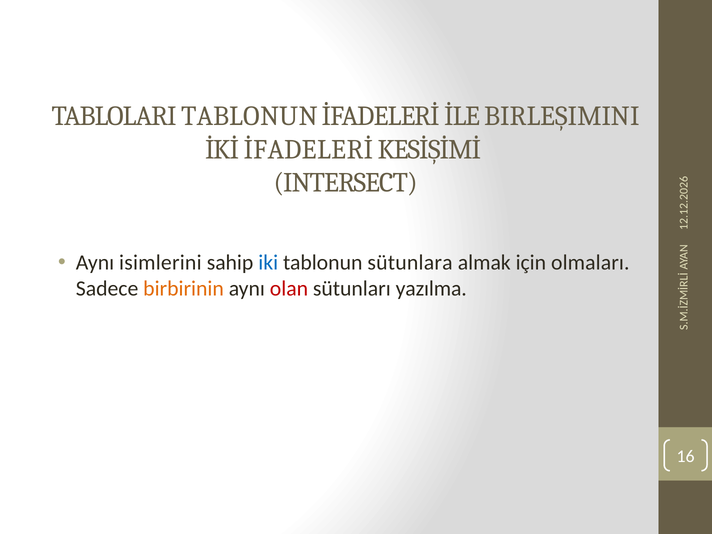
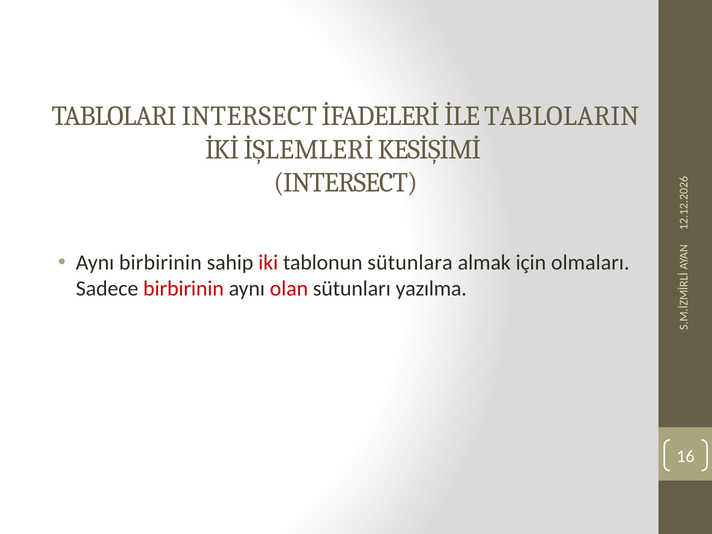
TABLOLARI TABLONUN: TABLONUN -> INTERSECT
BIRLEŞIMINI: BIRLEŞIMINI -> TABLOLARIN
İKİ İFADELERİ: İFADELERİ -> İŞLEMLERİ
Aynı isimlerini: isimlerini -> birbirinin
iki colour: blue -> red
birbirinin at (184, 289) colour: orange -> red
